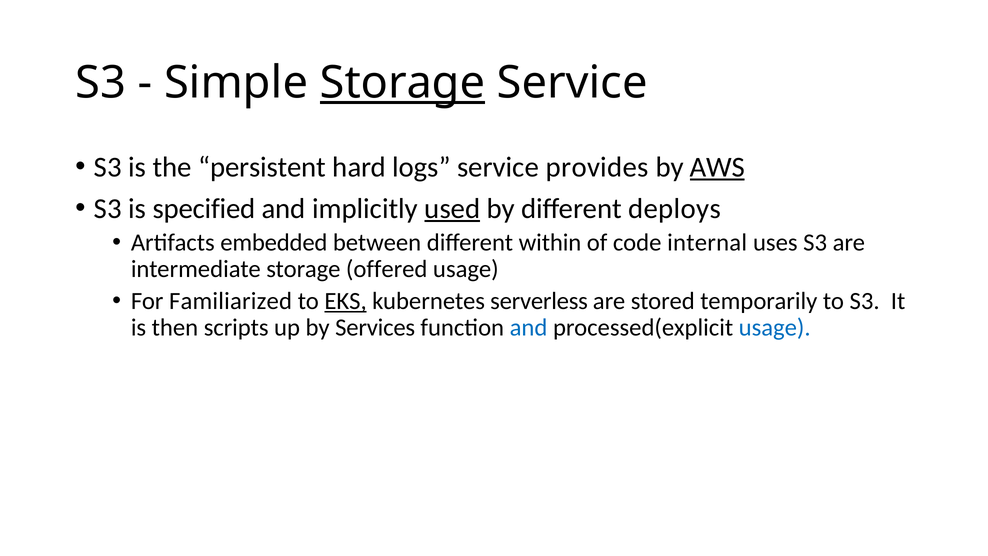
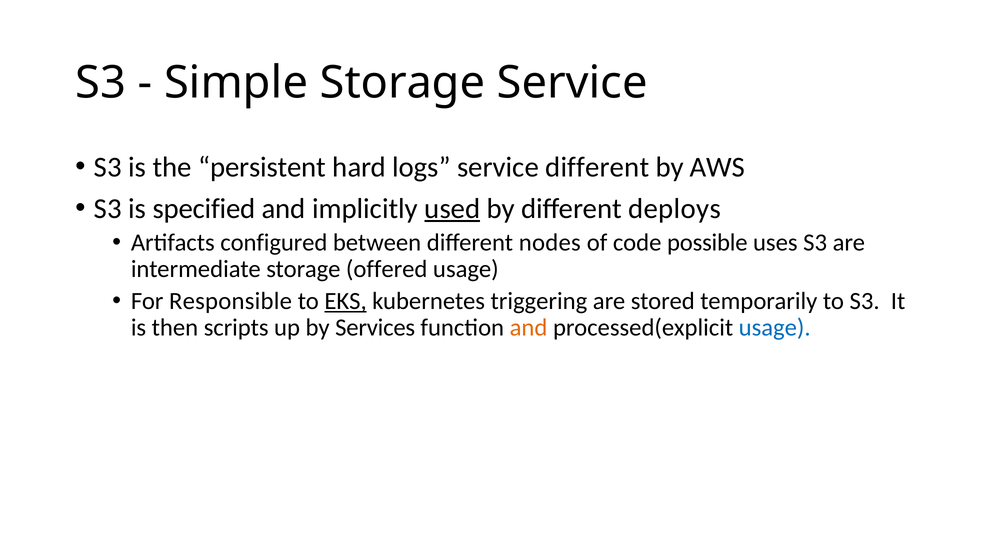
Storage at (402, 83) underline: present -> none
service provides: provides -> different
AWS underline: present -> none
embedded: embedded -> configured
within: within -> nodes
internal: internal -> possible
Familiarized: Familiarized -> Responsible
serverless: serverless -> triggering
and at (529, 328) colour: blue -> orange
